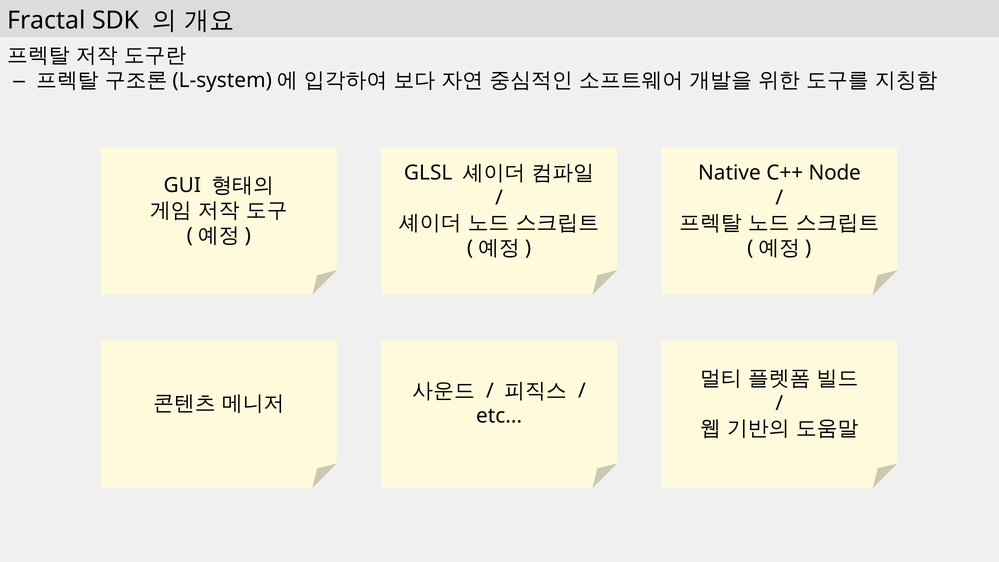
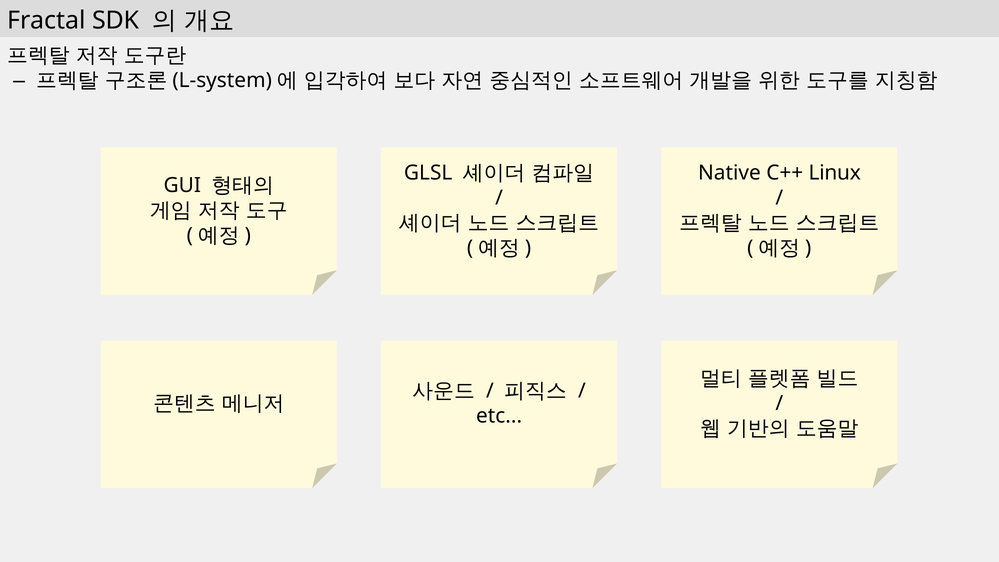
Node: Node -> Linux
